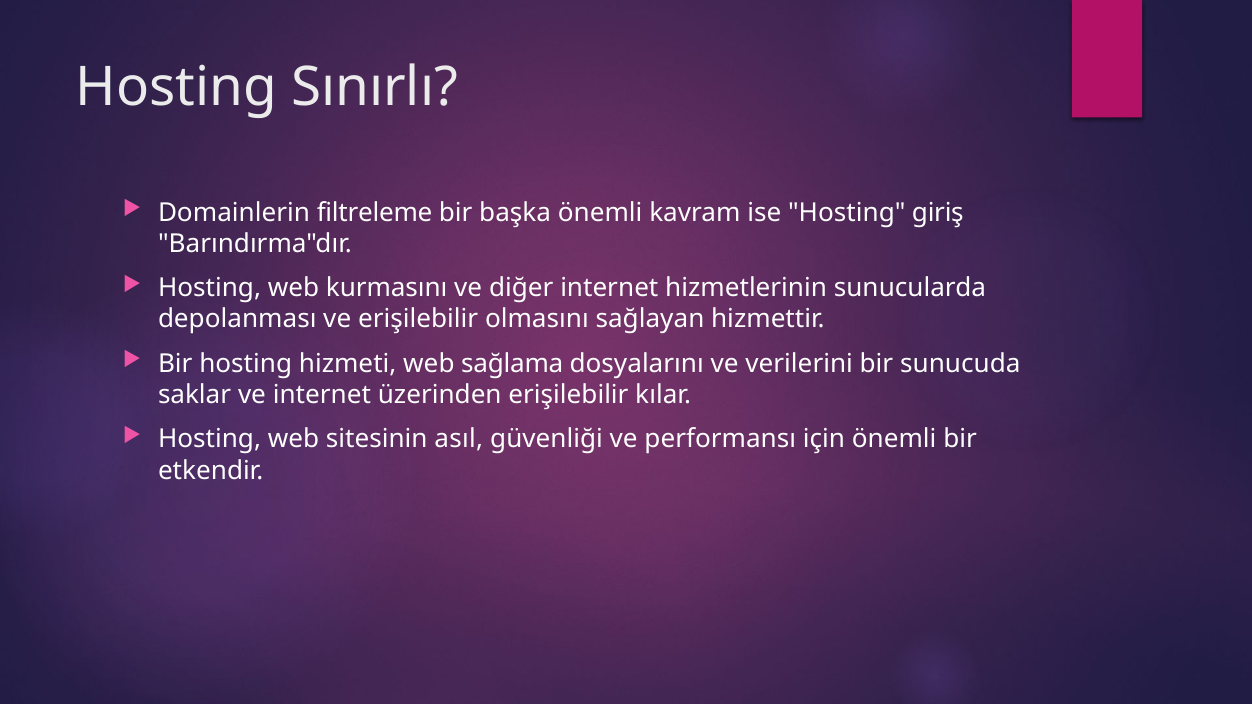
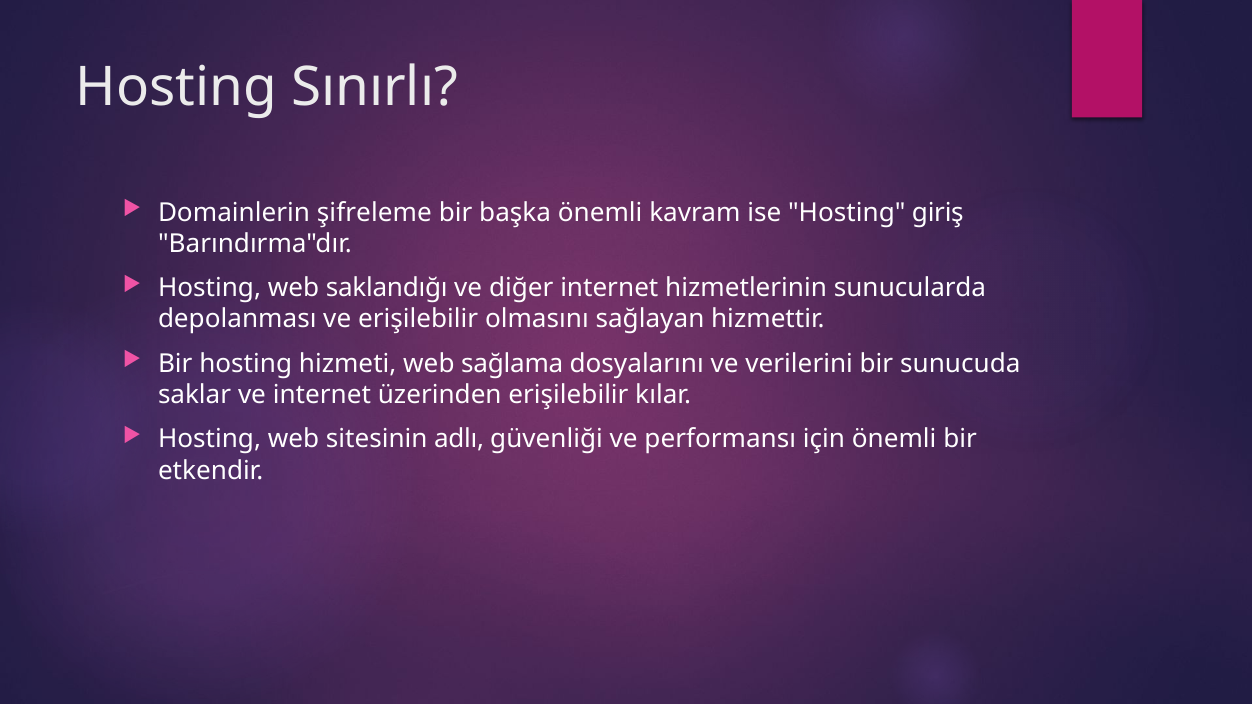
filtreleme: filtreleme -> şifreleme
kurmasını: kurmasını -> saklandığı
asıl: asıl -> adlı
